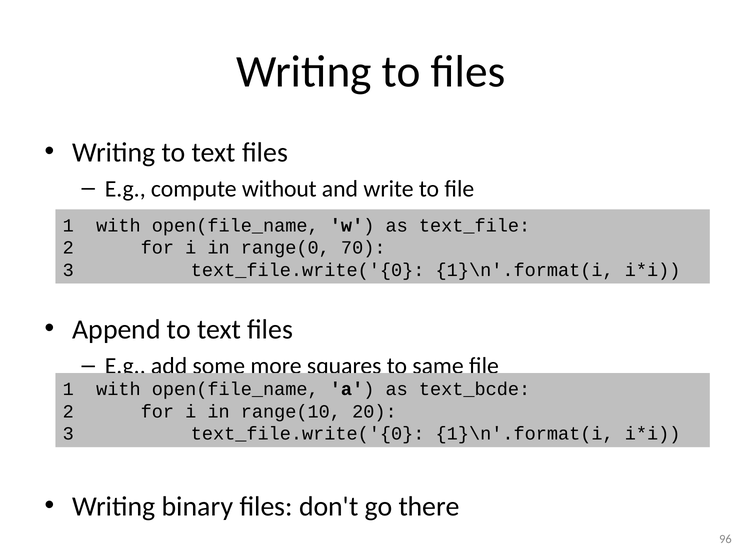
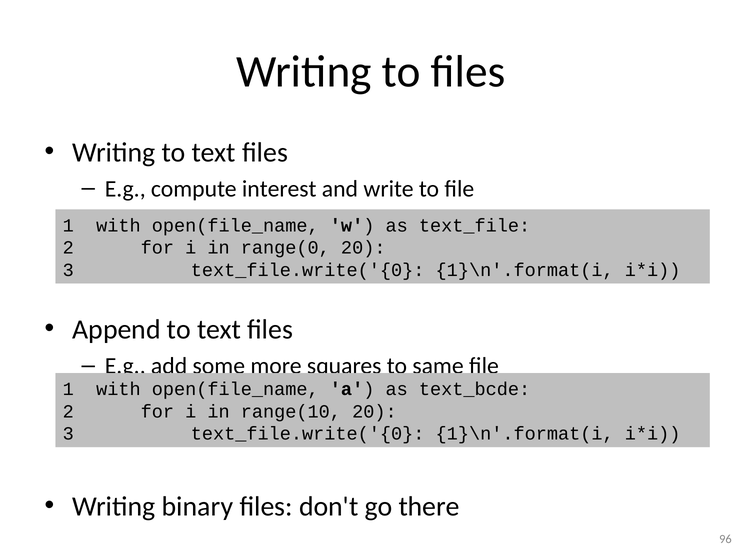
without: without -> interest
range(0 70: 70 -> 20
